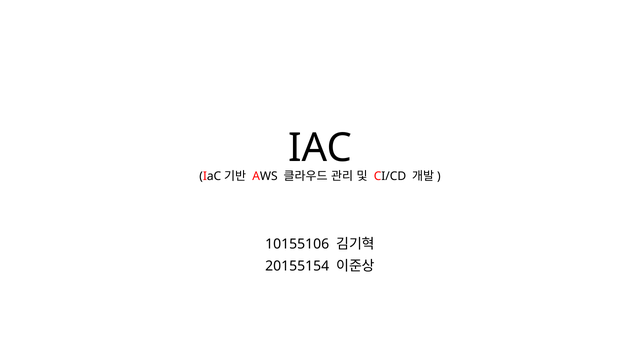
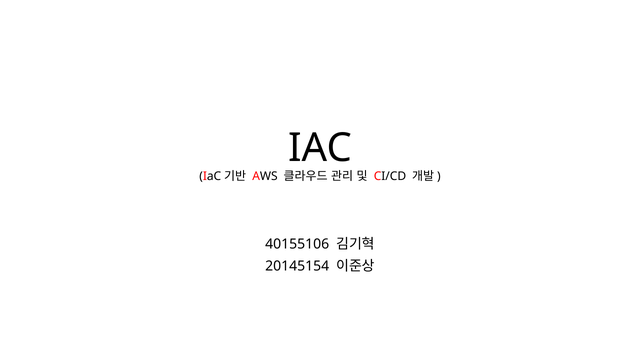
10155106: 10155106 -> 40155106
20155154: 20155154 -> 20145154
